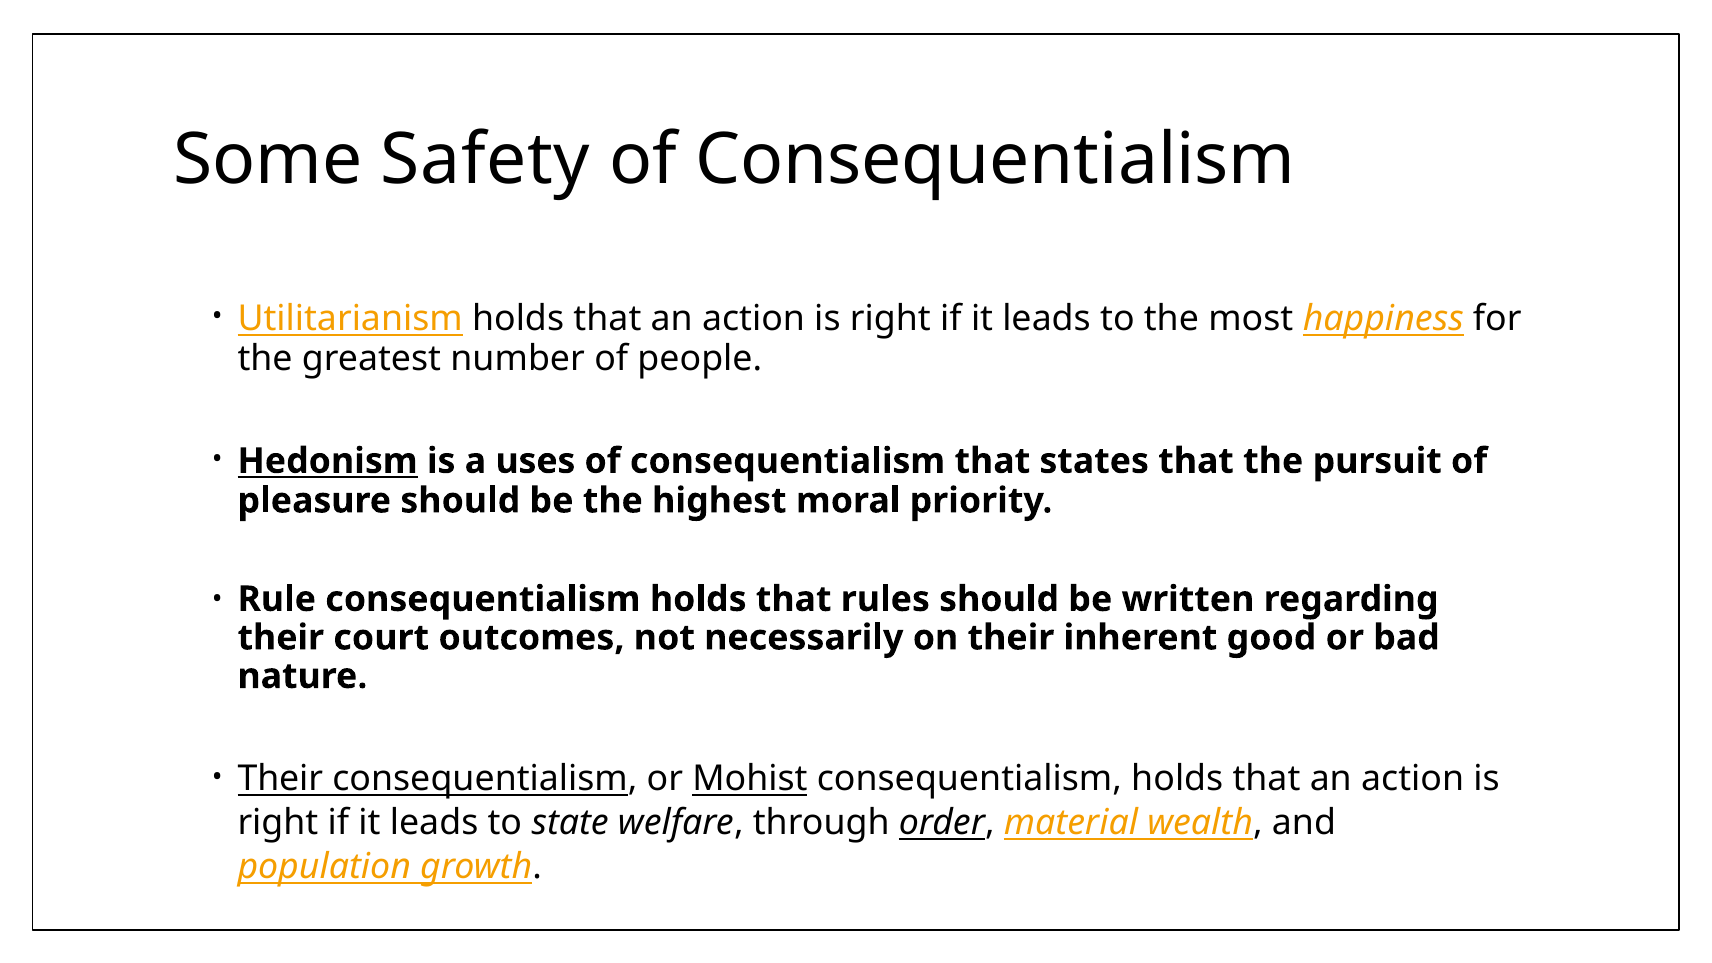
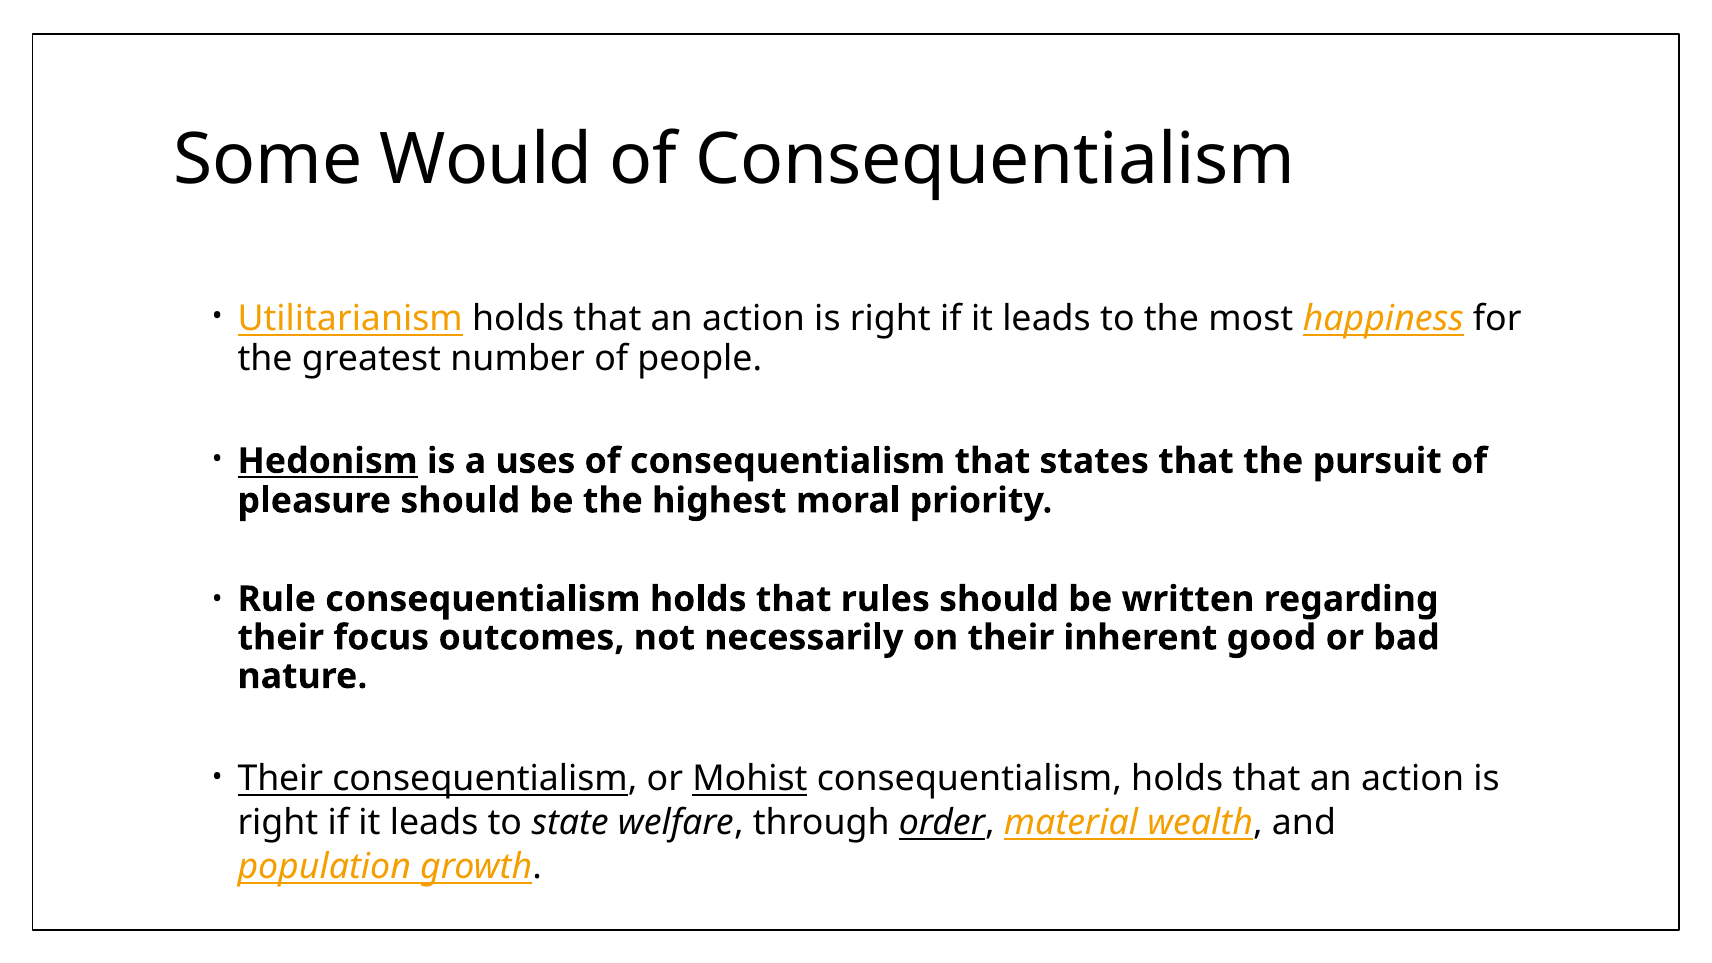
Safety: Safety -> Would
court: court -> focus
